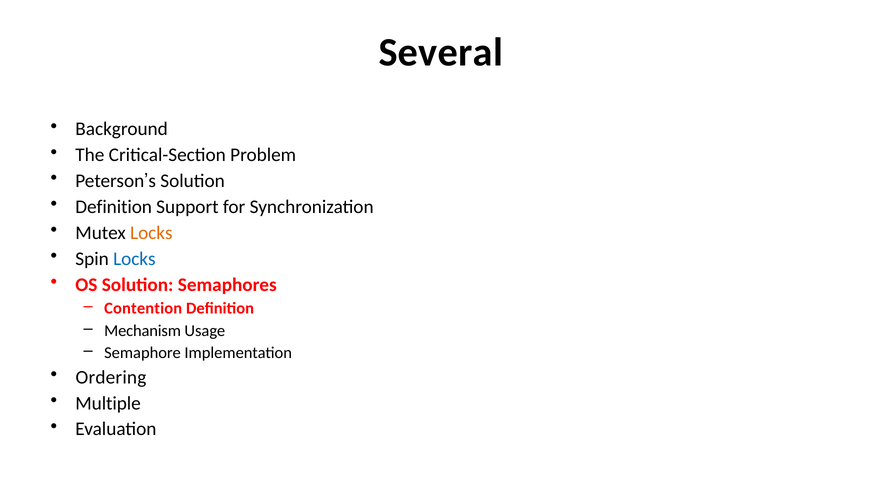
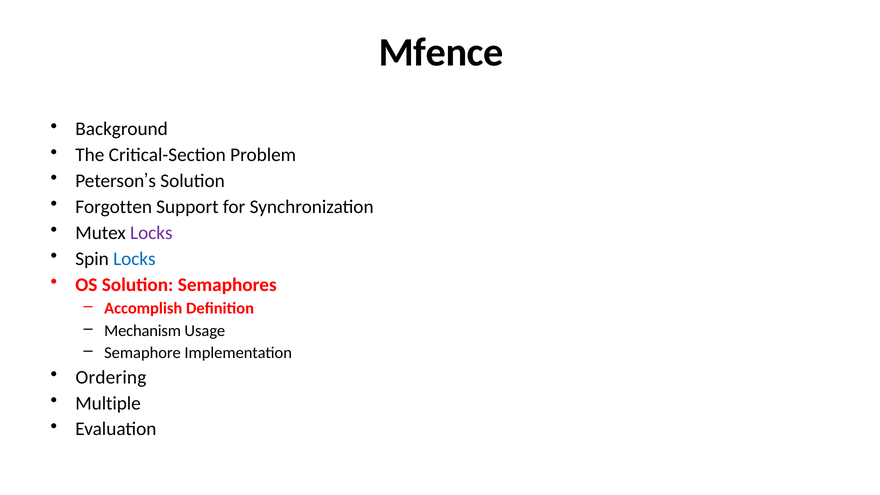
Several: Several -> Mfence
Definition at (114, 207): Definition -> Forgotten
Locks at (151, 233) colour: orange -> purple
Contention: Contention -> Accomplish
